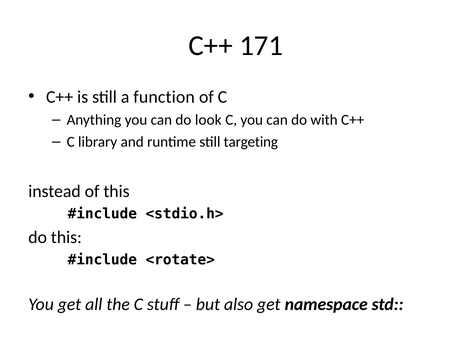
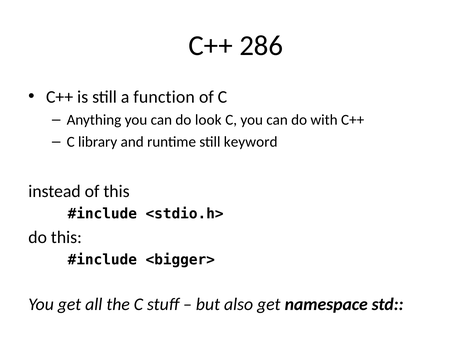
171: 171 -> 286
targeting: targeting -> keyword
<rotate>: <rotate> -> <bigger>
